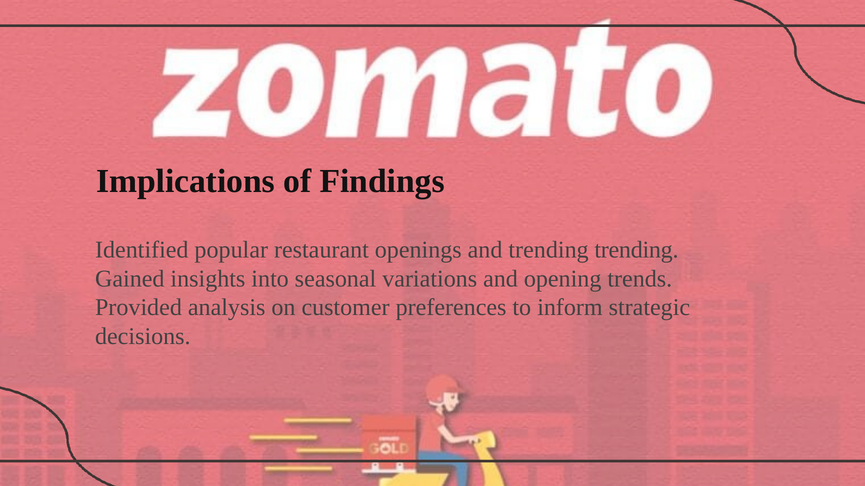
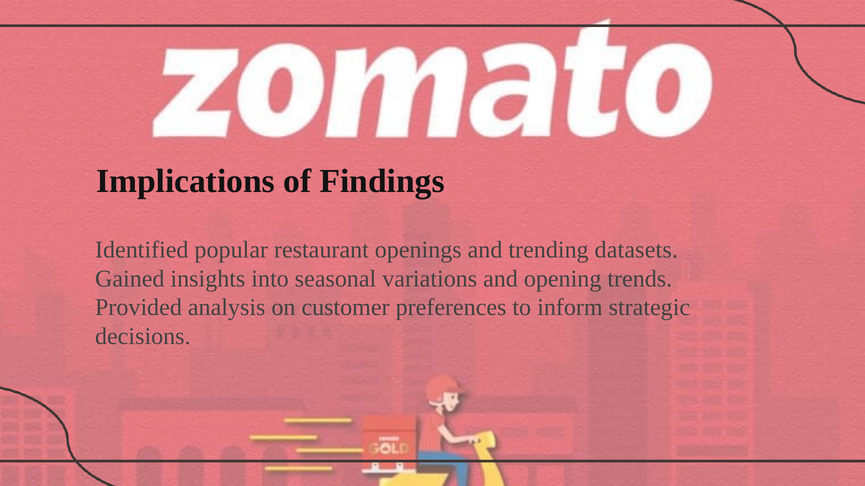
trending trending: trending -> datasets
